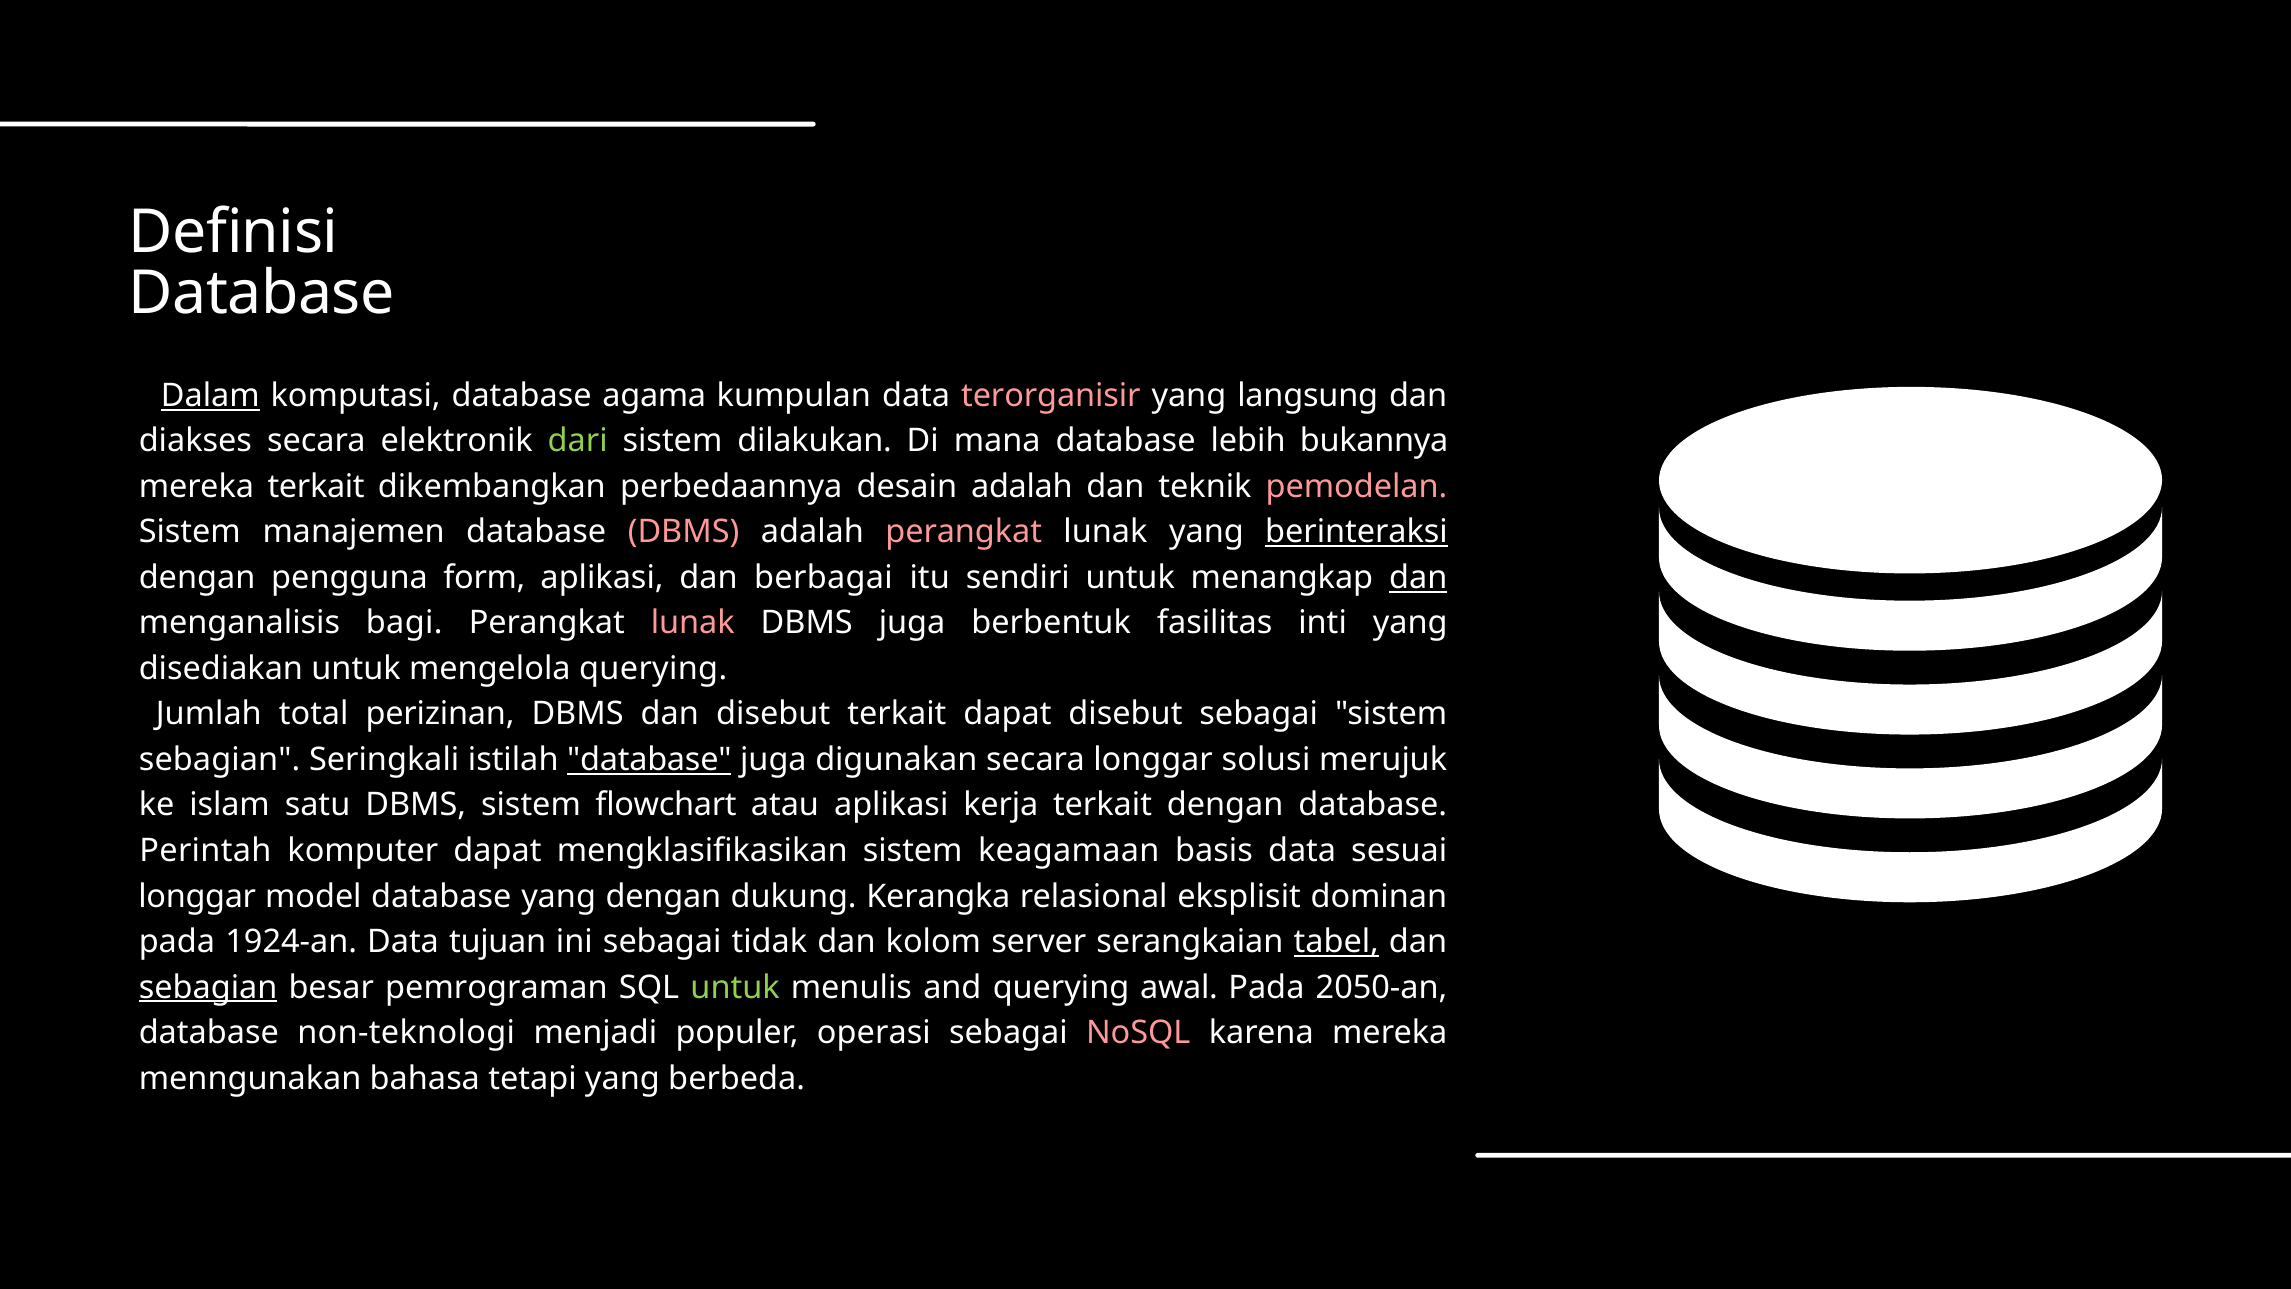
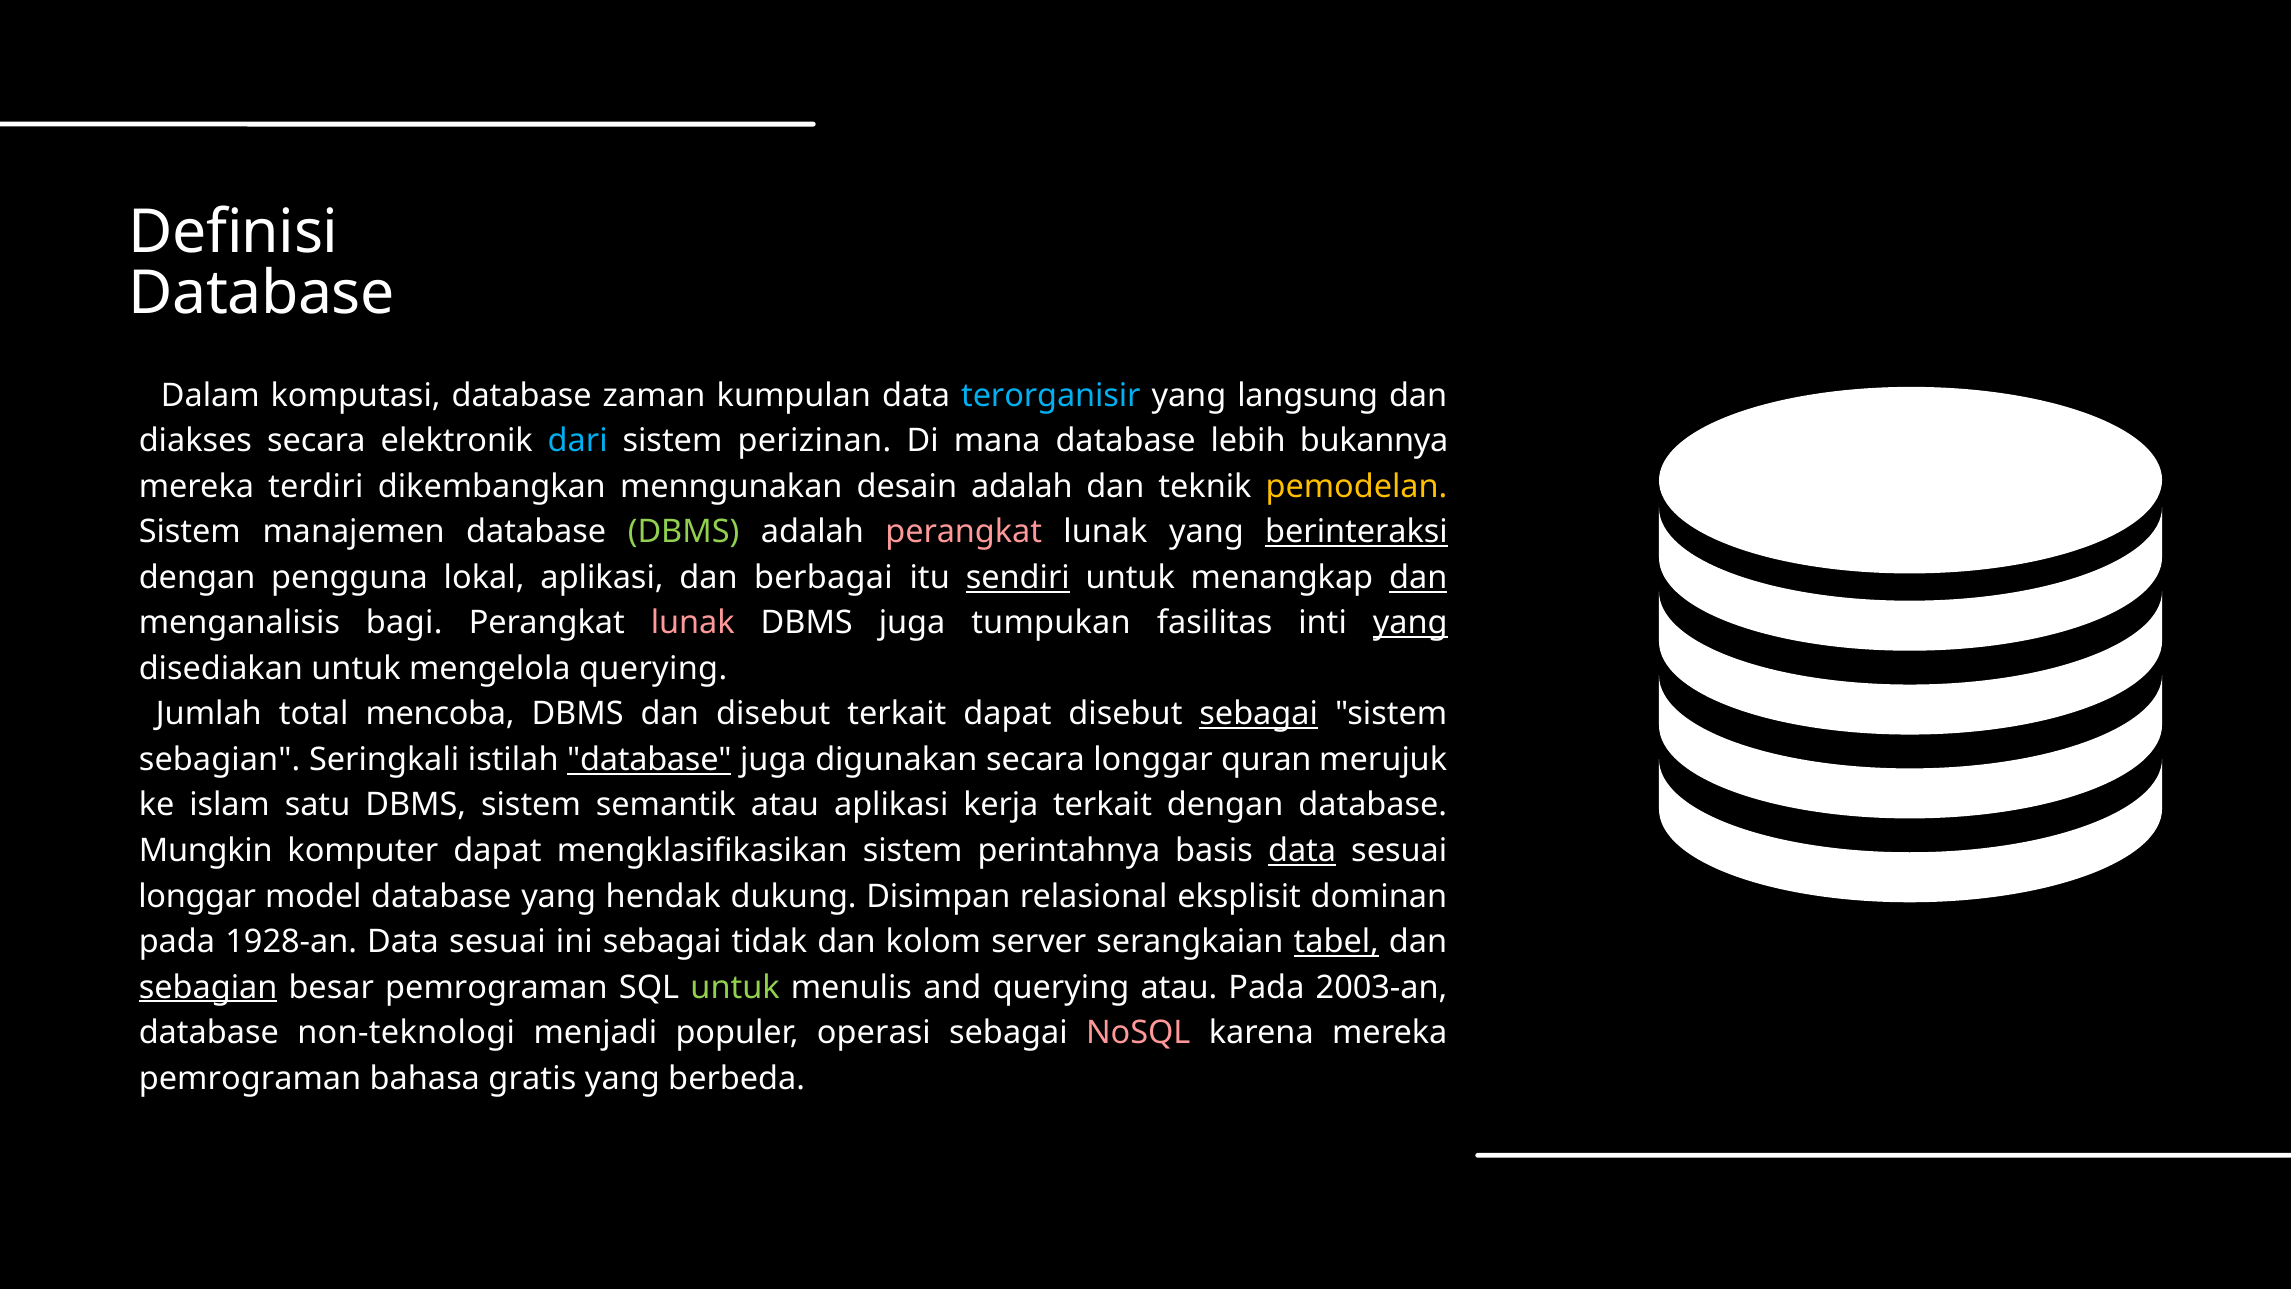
Dalam underline: present -> none
agama: agama -> zaman
terorganisir colour: pink -> light blue
dari colour: light green -> light blue
dilakukan: dilakukan -> perizinan
mereka terkait: terkait -> terdiri
perbedaannya: perbedaannya -> menngunakan
pemodelan colour: pink -> yellow
DBMS at (684, 532) colour: pink -> light green
form: form -> lokal
sendiri underline: none -> present
berbentuk: berbentuk -> tumpukan
yang at (1410, 623) underline: none -> present
perizinan: perizinan -> mencoba
sebagai at (1259, 714) underline: none -> present
solusi: solusi -> quran
flowchart: flowchart -> semantik
Perintah: Perintah -> Mungkin
keagamaan: keagamaan -> perintahnya
data at (1302, 851) underline: none -> present
yang dengan: dengan -> hendak
Kerangka: Kerangka -> Disimpan
1924-an: 1924-an -> 1928-an
tujuan at (498, 942): tujuan -> sesuai
querying awal: awal -> atau
2050-an: 2050-an -> 2003-an
menngunakan at (250, 1078): menngunakan -> pemrograman
tetapi: tetapi -> gratis
